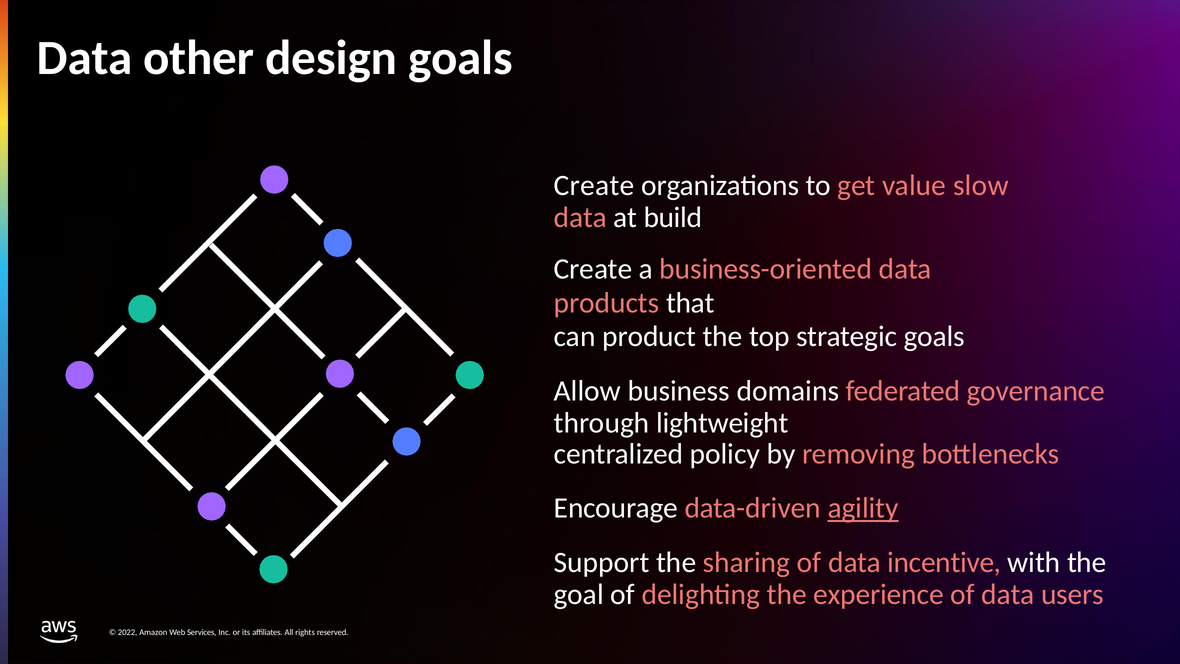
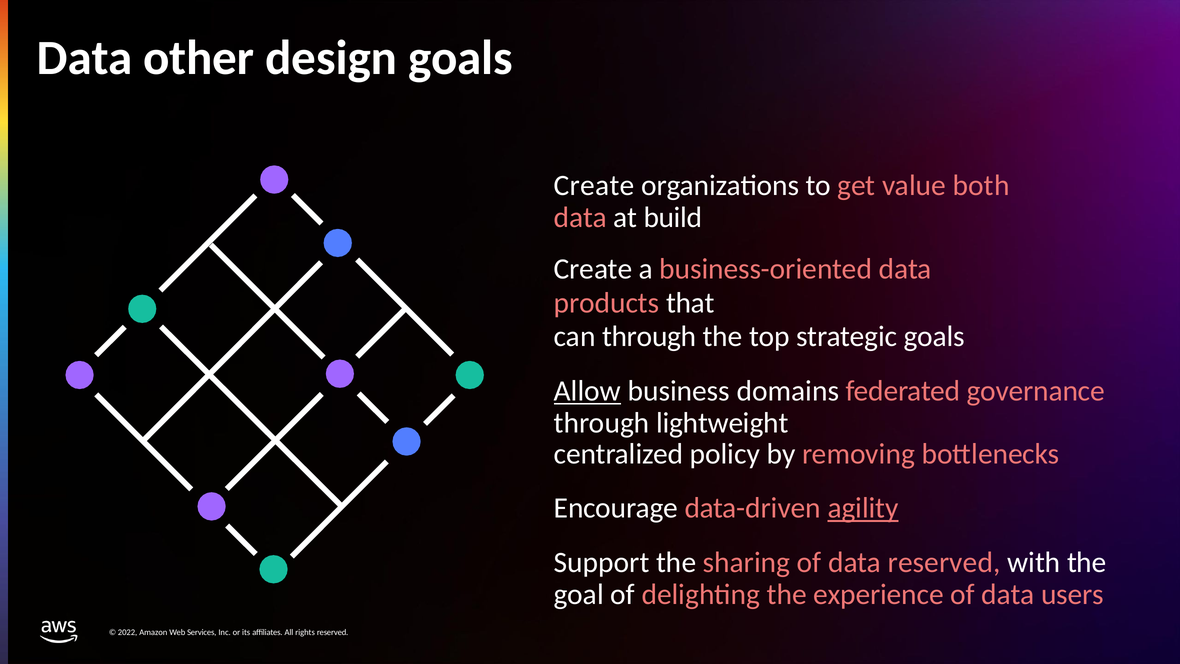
slow: slow -> both
can product: product -> through
Allow underline: none -> present
data incentive: incentive -> reserved
